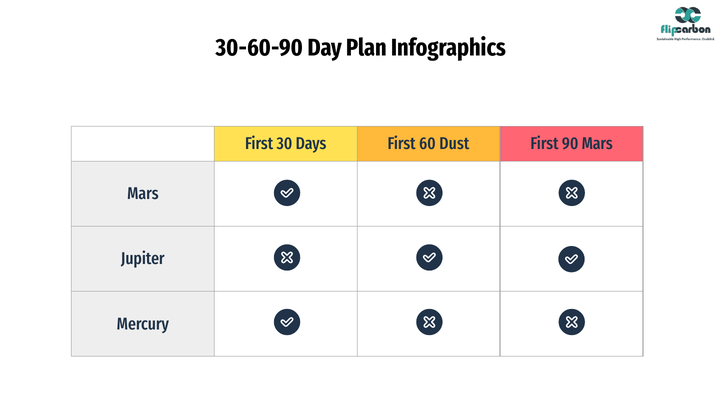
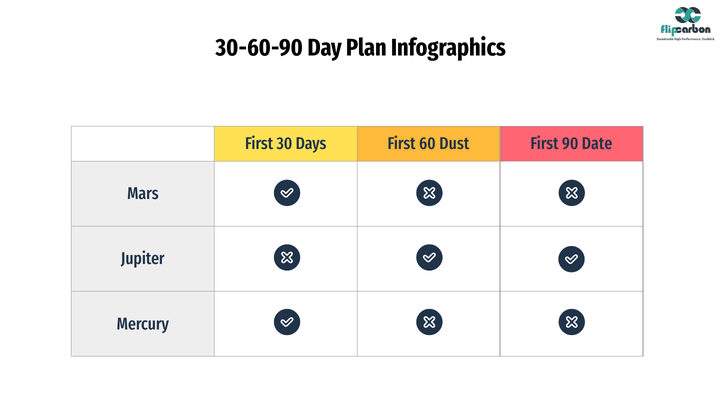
90 Mars: Mars -> Date
